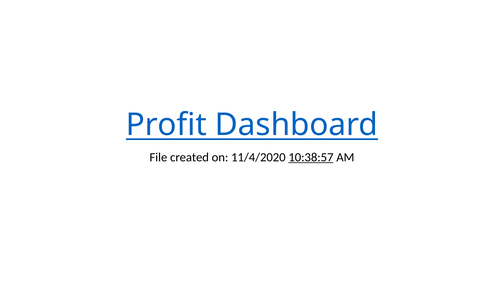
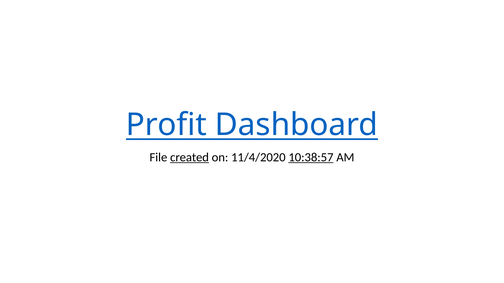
created underline: none -> present
